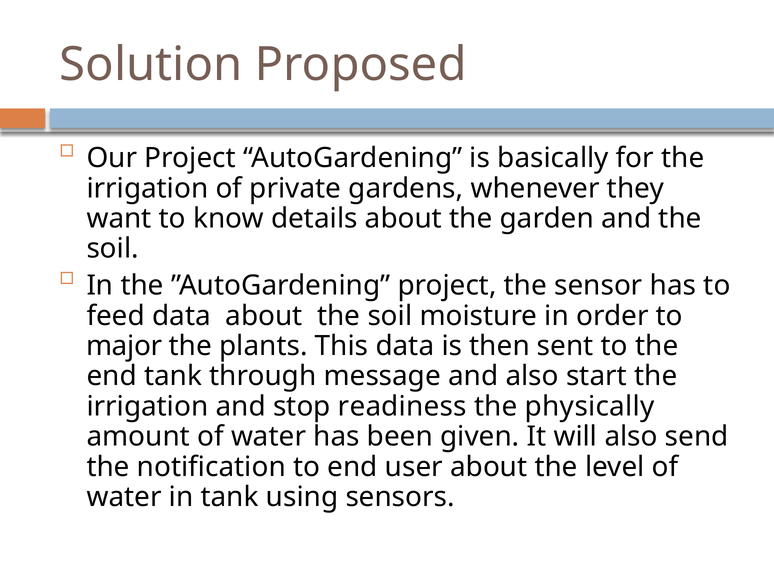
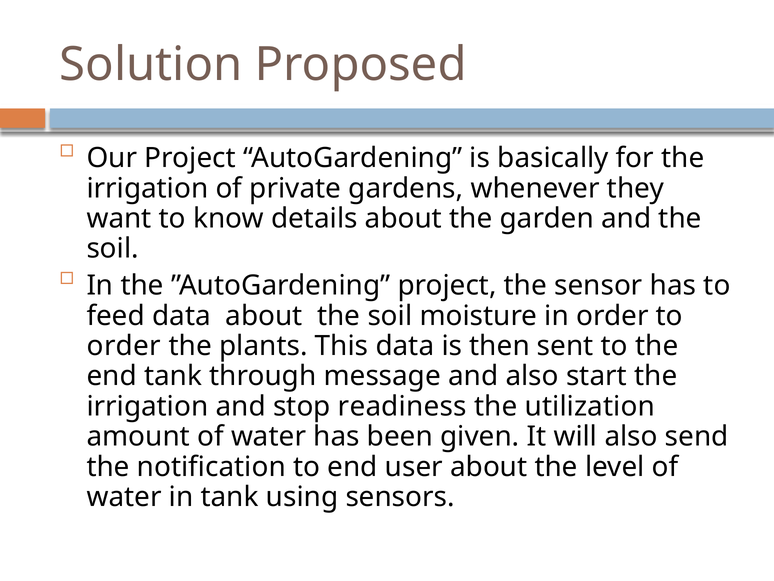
major at (124, 346): major -> order
physically: physically -> utilization
